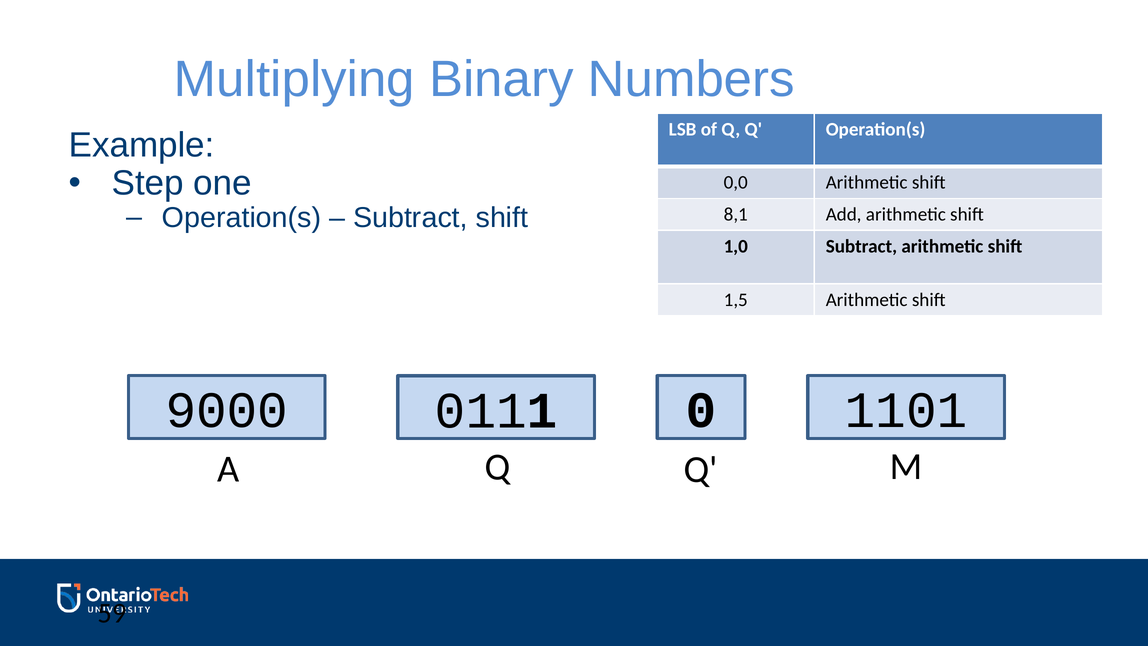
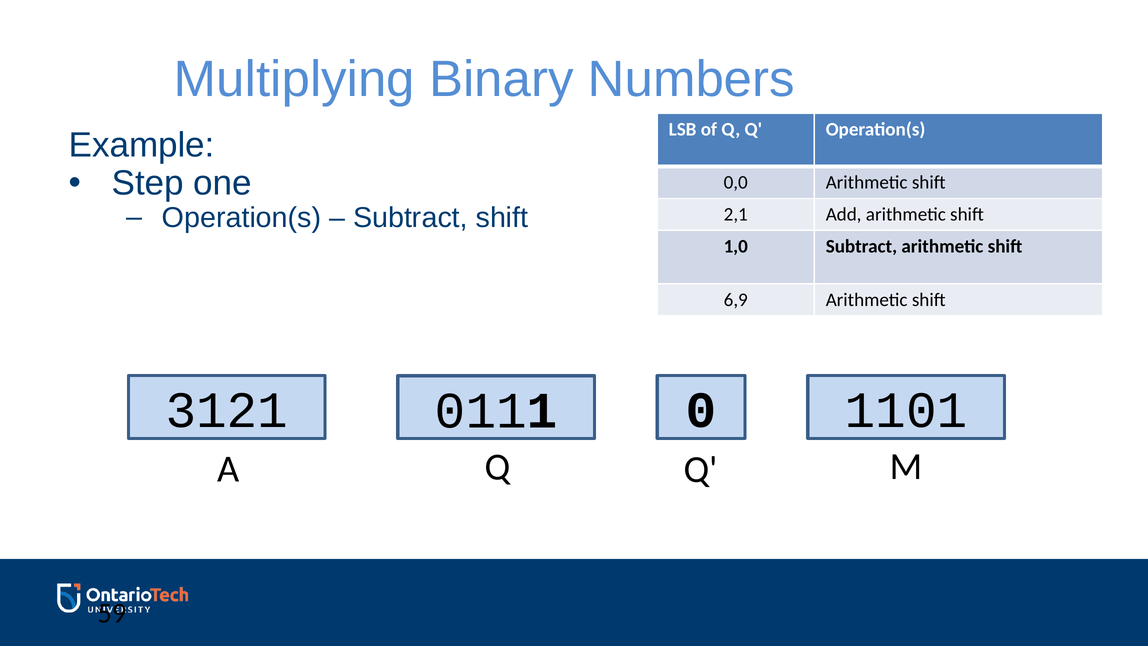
8,1: 8,1 -> 2,1
1,5: 1,5 -> 6,9
9000: 9000 -> 3121
